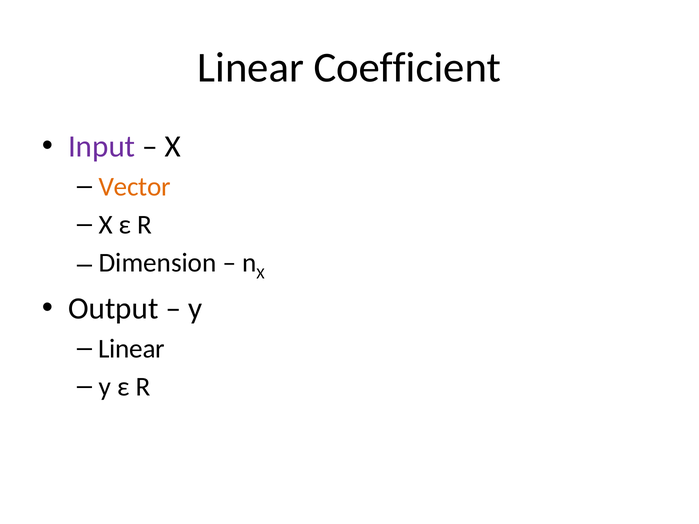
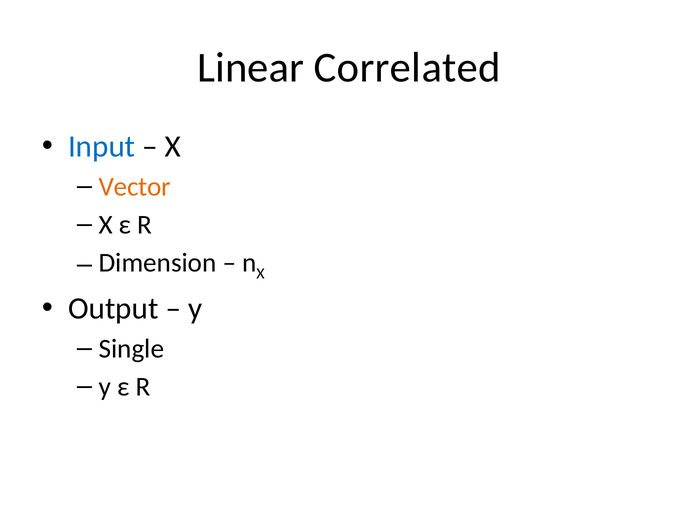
Coefficient: Coefficient -> Correlated
Input colour: purple -> blue
Linear at (132, 349): Linear -> Single
